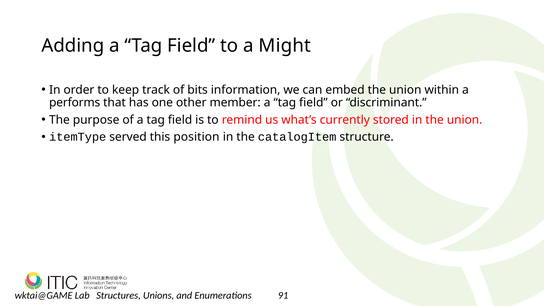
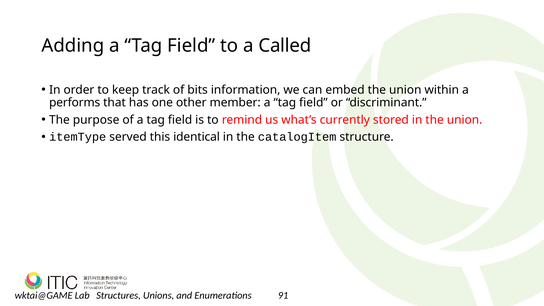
Might: Might -> Called
position: position -> identical
